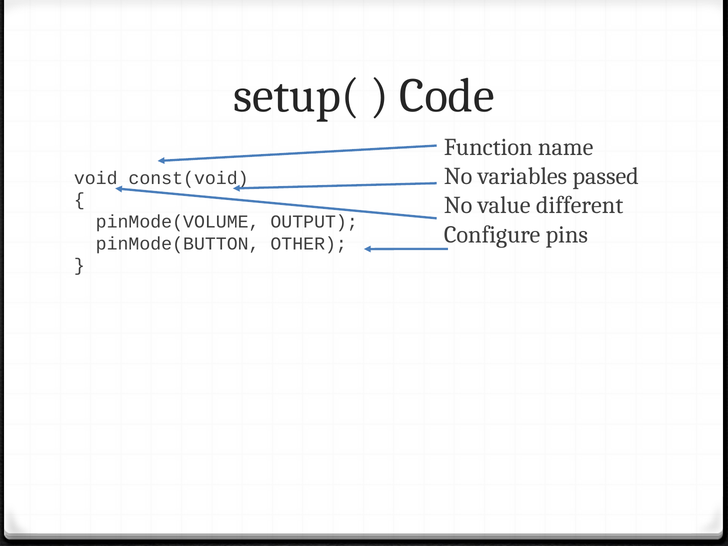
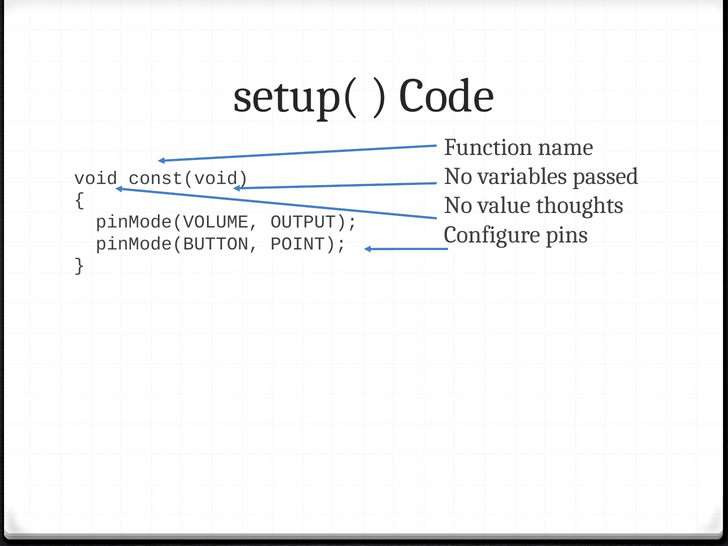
different: different -> thoughts
OTHER: OTHER -> POINT
